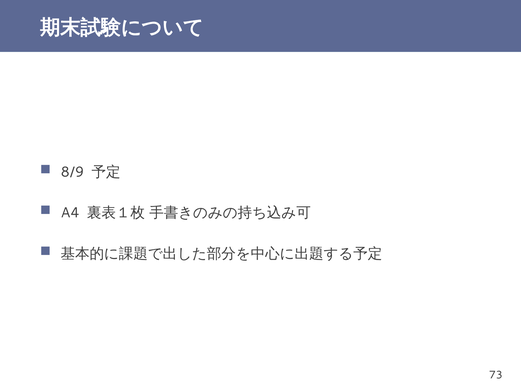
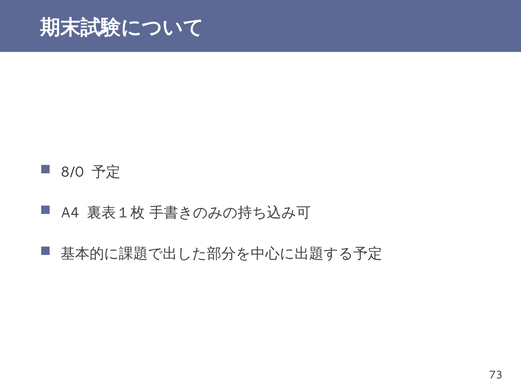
8/9: 8/9 -> 8/0
